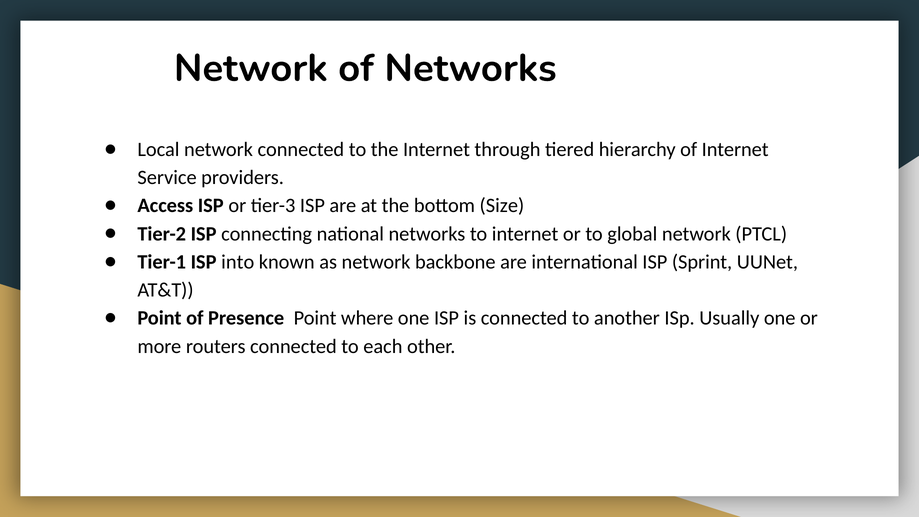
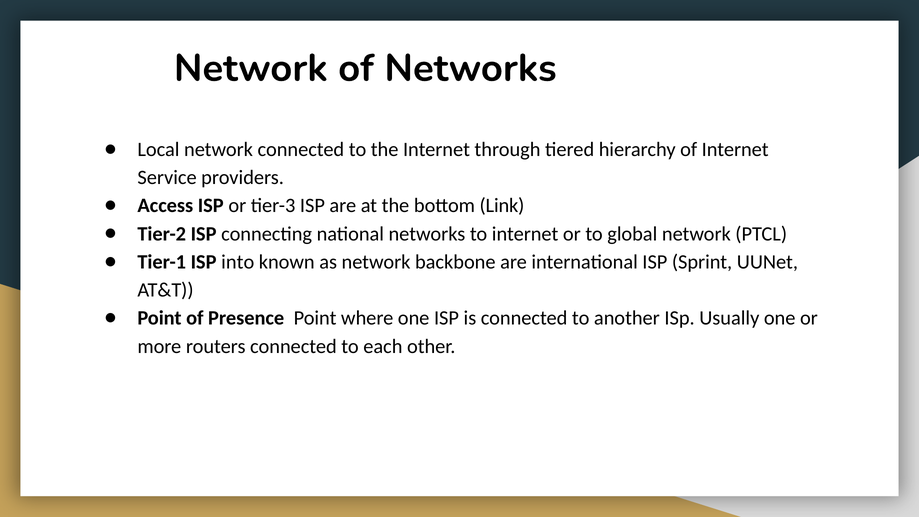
Size: Size -> Link
